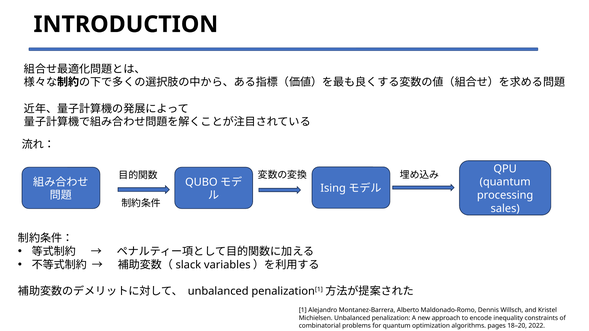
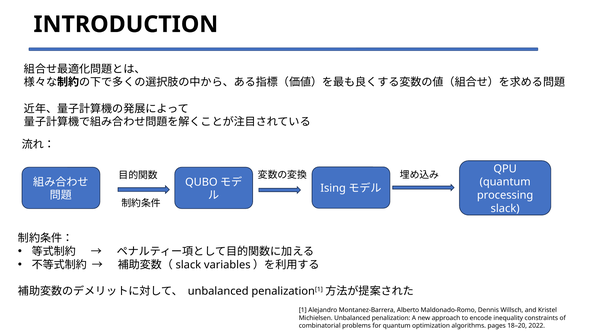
sales: sales -> slack
